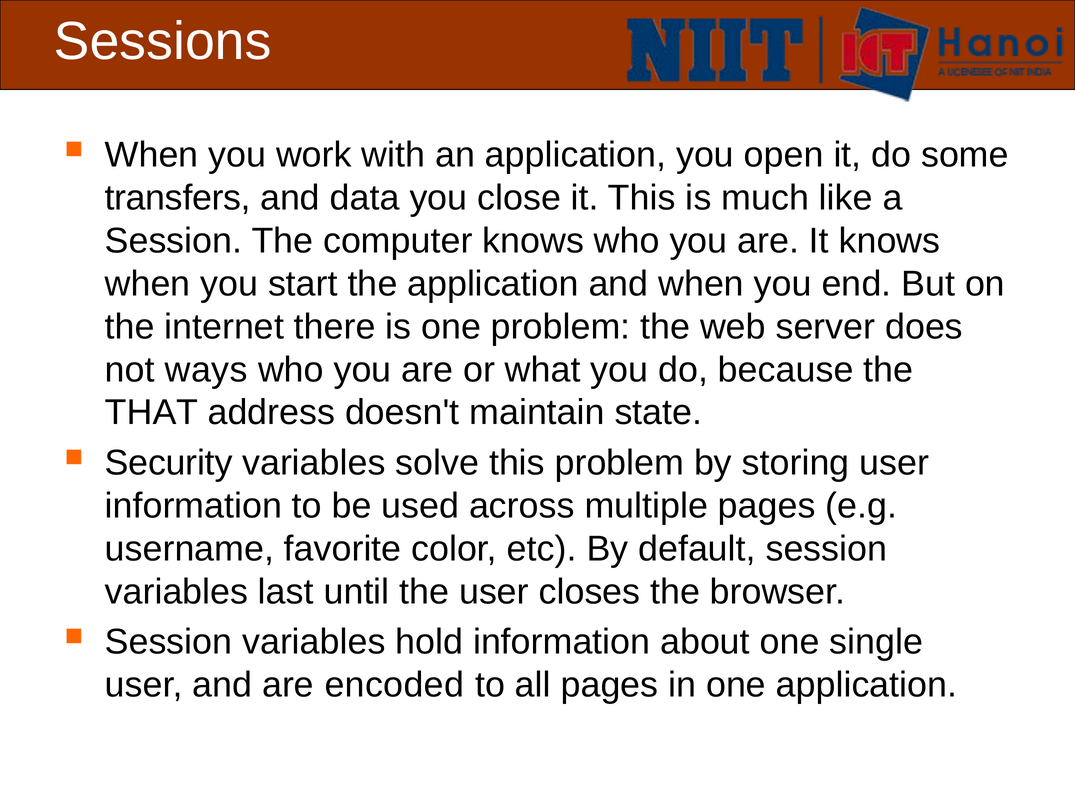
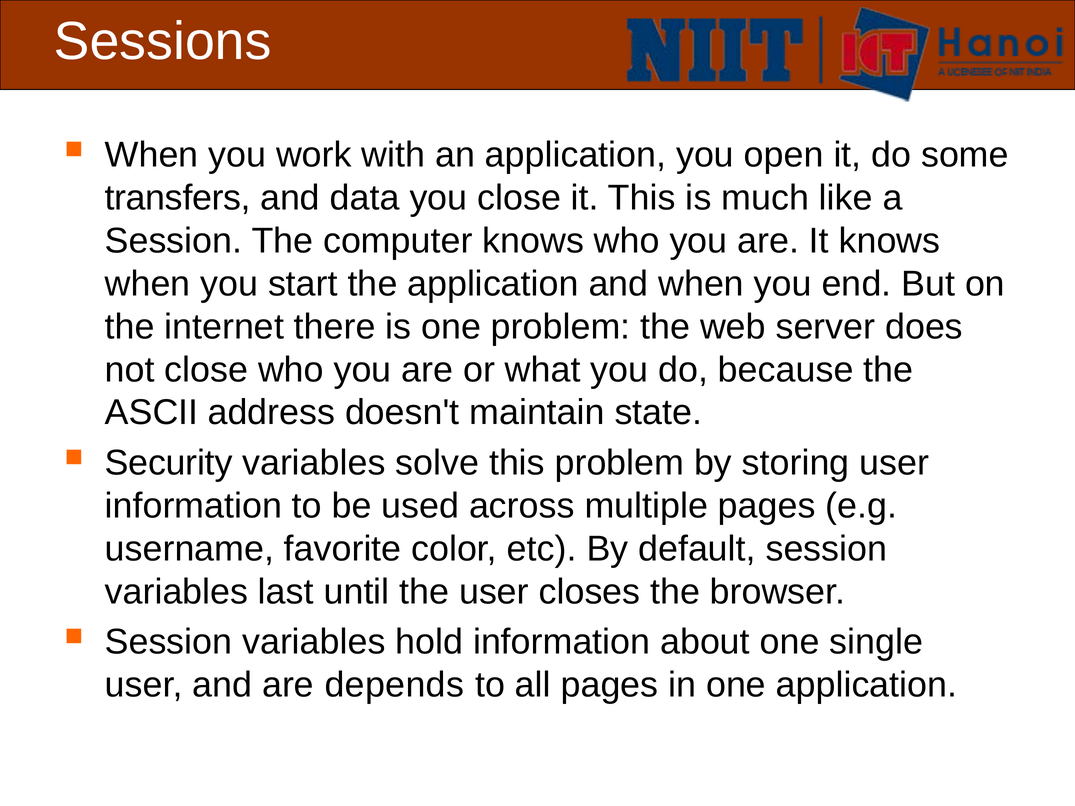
not ways: ways -> close
THAT: THAT -> ASCII
encoded: encoded -> depends
